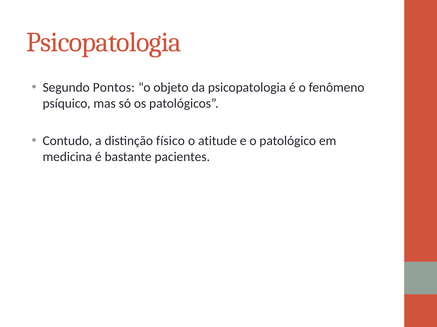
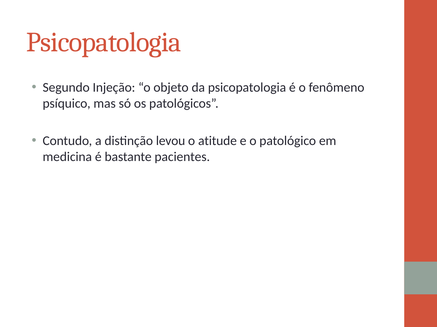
Pontos: Pontos -> Injeção
físico: físico -> levou
